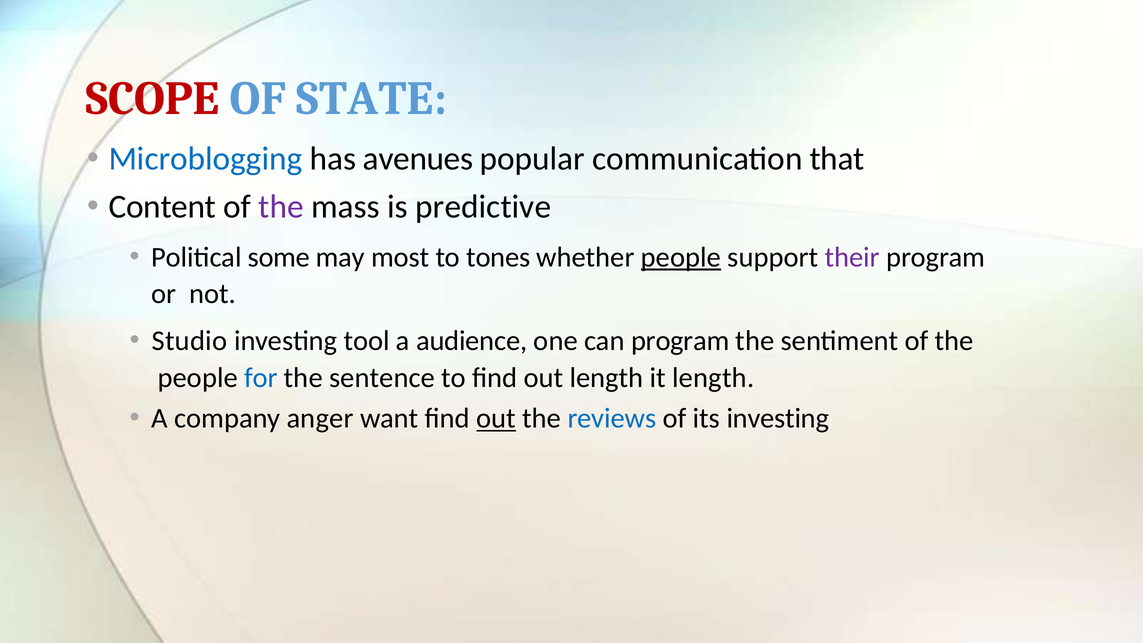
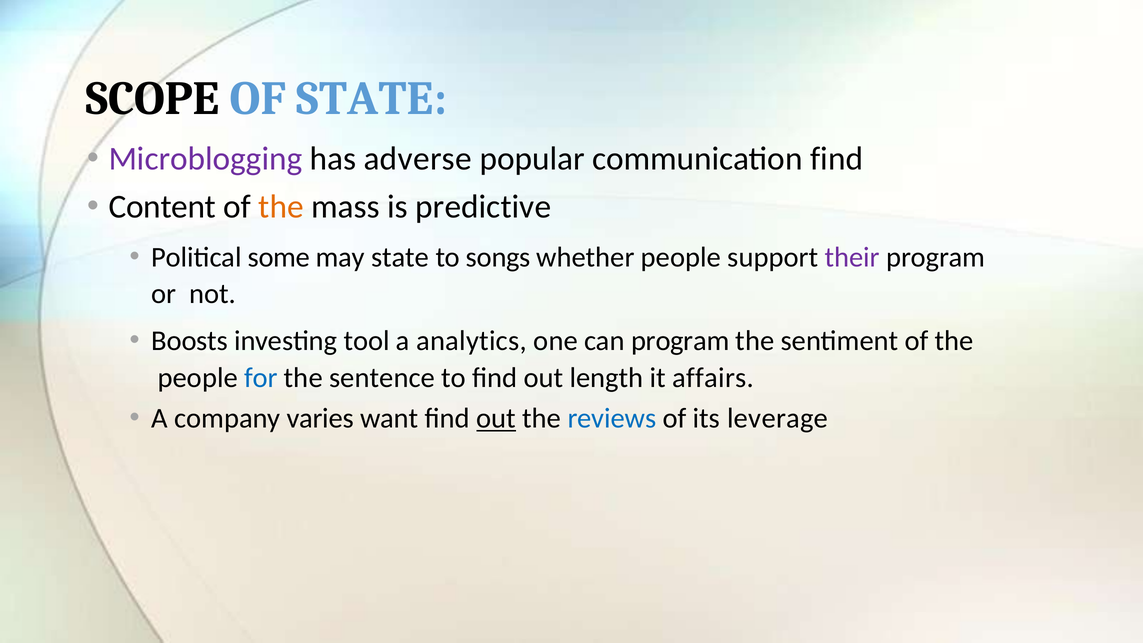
SCOPE colour: red -> black
Microblogging colour: blue -> purple
avenues: avenues -> adverse
communication that: that -> find
the at (281, 207) colour: purple -> orange
may most: most -> state
tones: tones -> songs
people at (681, 257) underline: present -> none
Studio: Studio -> Boosts
audience: audience -> analytics
it length: length -> affairs
anger: anger -> varies
its investing: investing -> leverage
